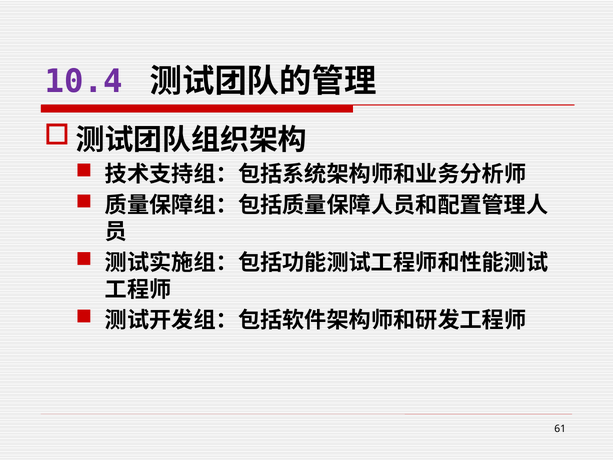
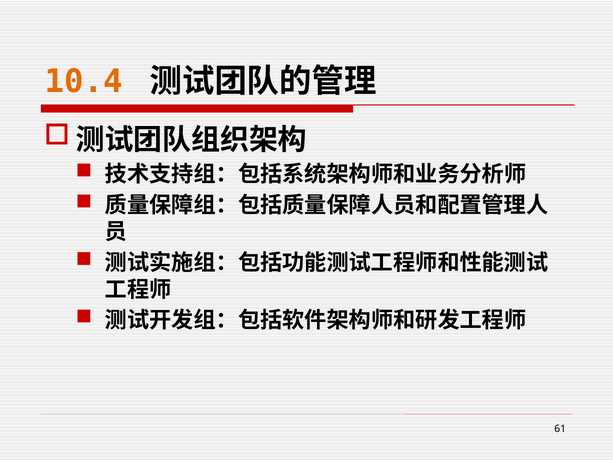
10.4 colour: purple -> orange
